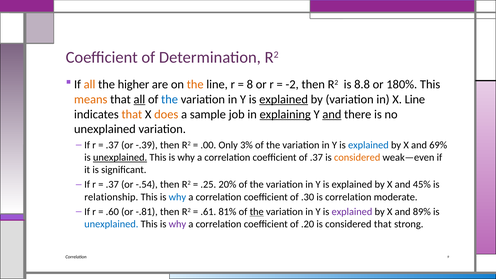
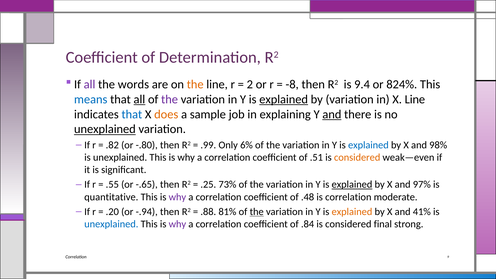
all at (90, 85) colour: orange -> purple
higher: higher -> words
8: 8 -> 2
-2: -2 -> -8
8.8: 8.8 -> 9.4
180%: 180% -> 824%
means colour: orange -> blue
the at (170, 99) colour: blue -> purple
that at (132, 114) colour: orange -> blue
explaining underline: present -> none
unexplained at (105, 129) underline: none -> present
.37 at (112, 145): .37 -> .82
-.39: -.39 -> -.80
.00: .00 -> .99
3%: 3% -> 6%
69%: 69% -> 98%
unexplained at (120, 157) underline: present -> none
of .37: .37 -> .51
.37 at (112, 185): .37 -> .55
-.54: -.54 -> -.65
20%: 20% -> 73%
explained at (352, 185) underline: none -> present
45%: 45% -> 97%
relationship: relationship -> quantitative
why at (177, 197) colour: blue -> purple
.30: .30 -> .48
.60: .60 -> .20
-.81: -.81 -> -.94
.61: .61 -> .88
explained at (352, 212) colour: purple -> orange
89%: 89% -> 41%
.20: .20 -> .84
considered that: that -> final
